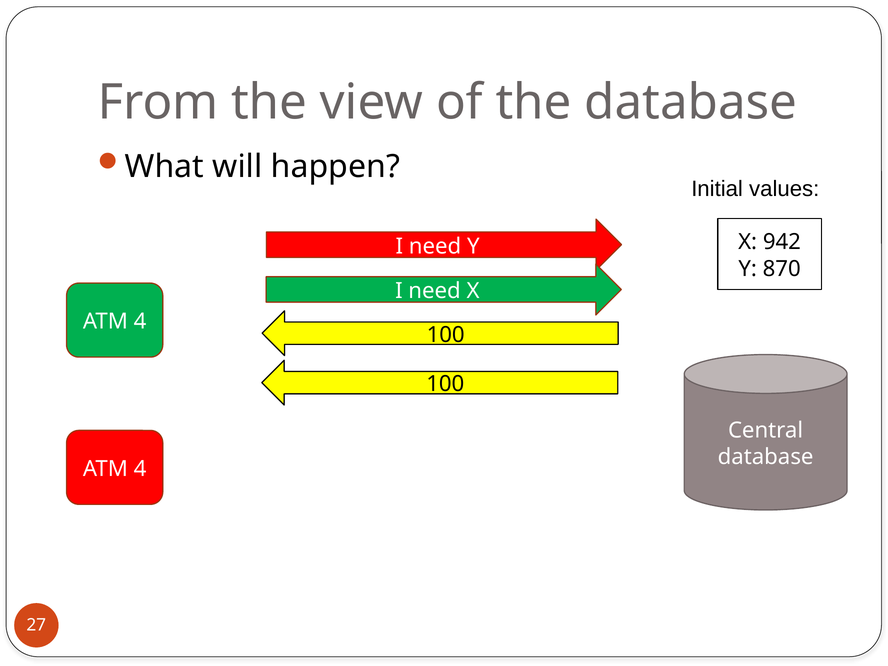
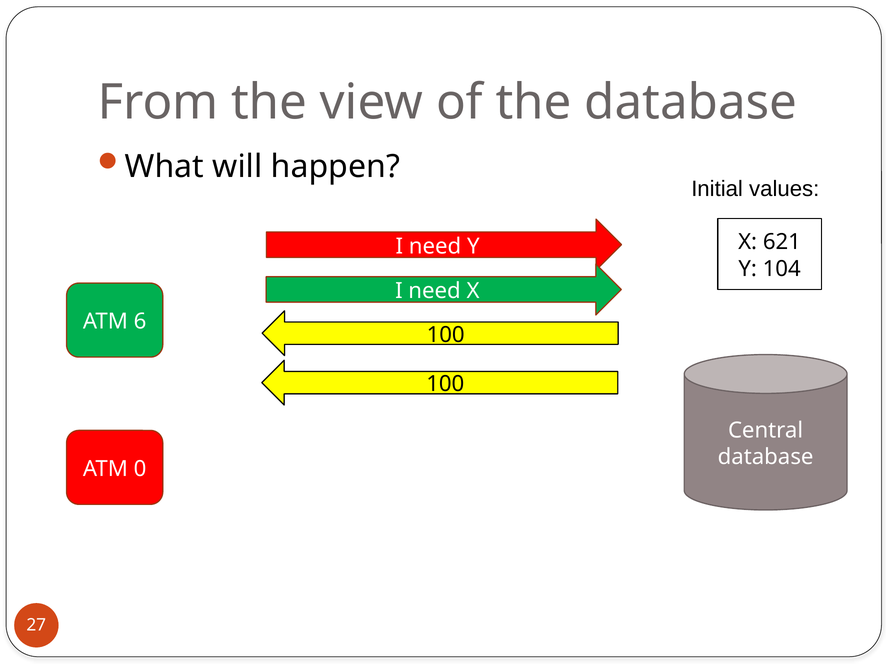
942: 942 -> 621
870: 870 -> 104
4 at (140, 322): 4 -> 6
4 at (140, 469): 4 -> 0
